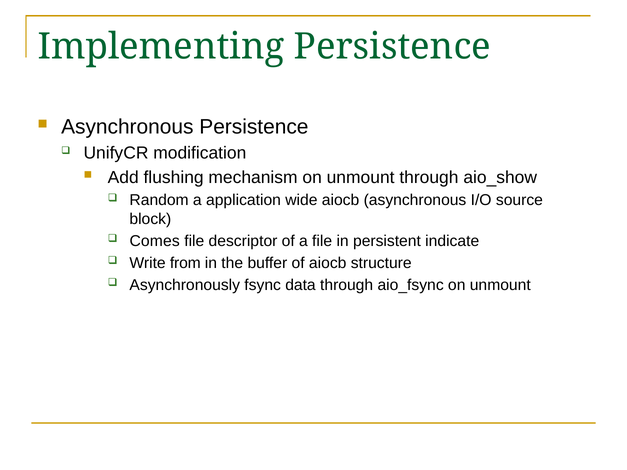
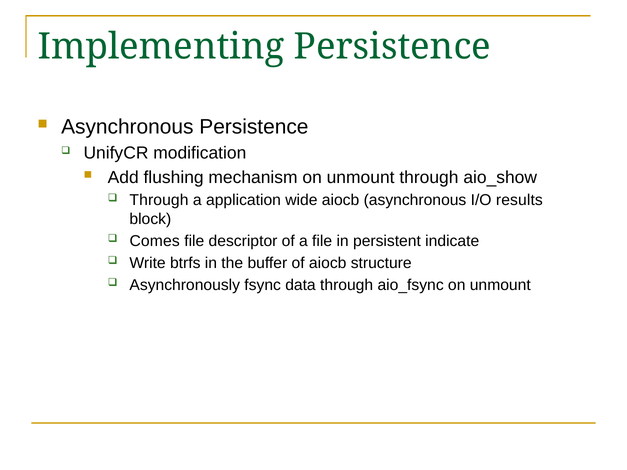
Random at (159, 200): Random -> Through
source: source -> results
from: from -> btrfs
